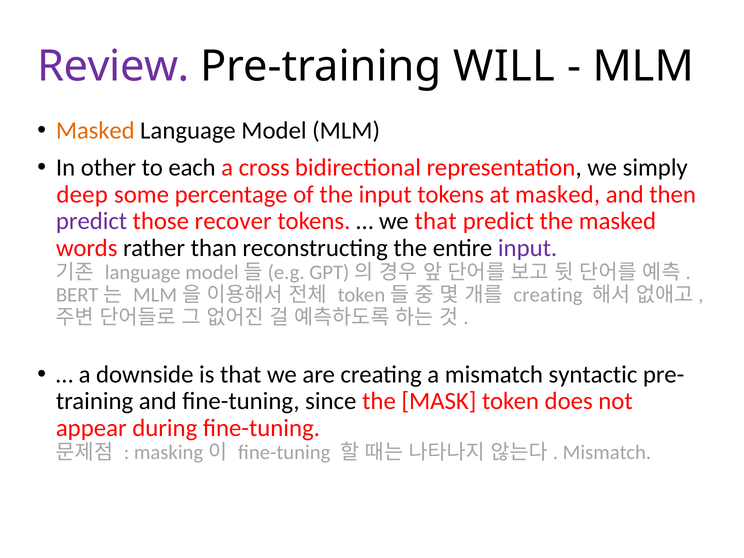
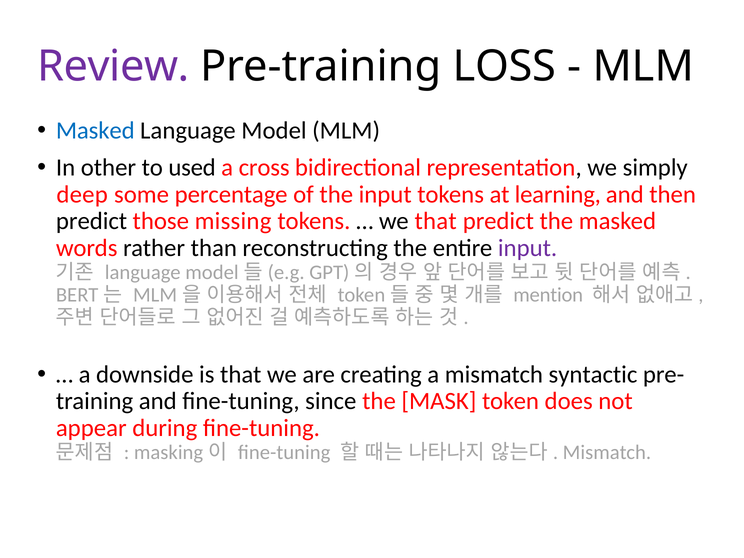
WILL: WILL -> LOSS
Masked at (95, 130) colour: orange -> blue
each: each -> used
at masked: masked -> learning
predict at (92, 221) colour: purple -> black
recover: recover -> missing
creating at (548, 295): creating -> mention
